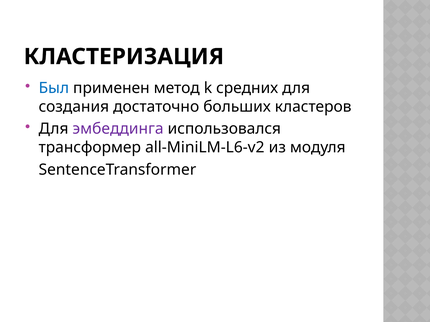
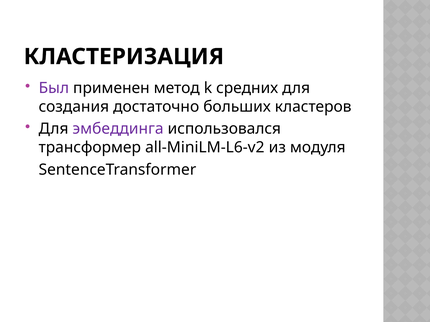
Был colour: blue -> purple
